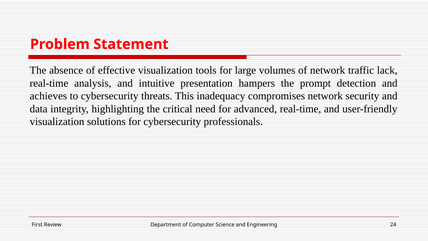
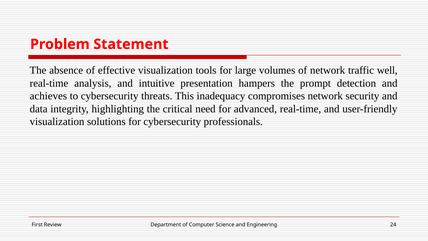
lack: lack -> well
